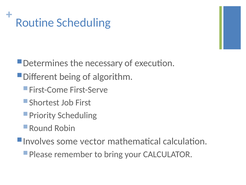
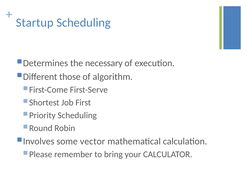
Routine: Routine -> Startup
being: being -> those
